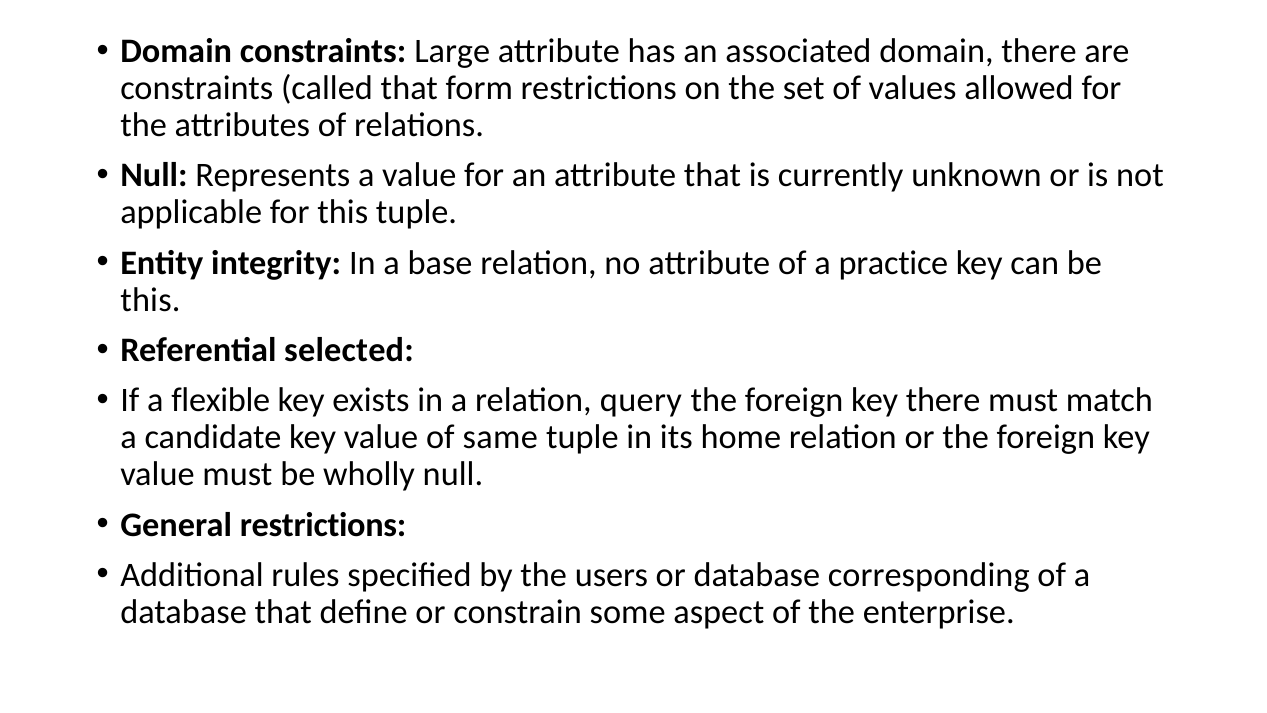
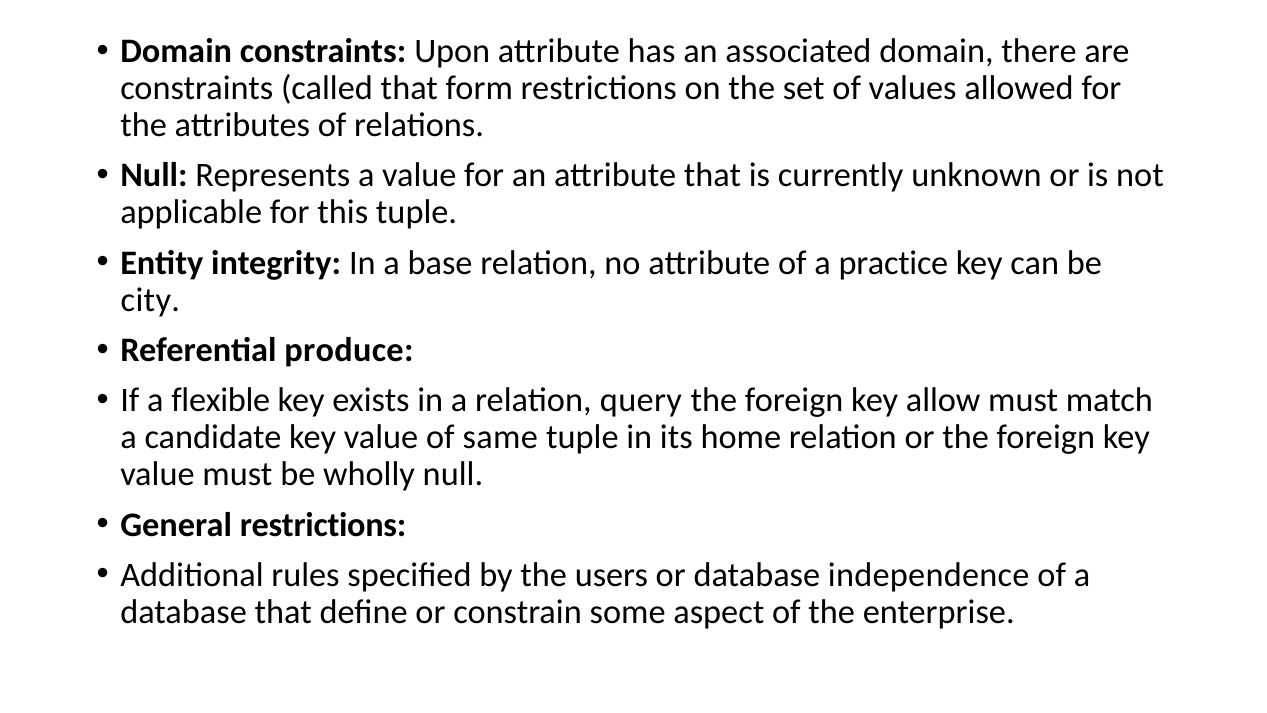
Large: Large -> Upon
this at (150, 300): this -> city
selected: selected -> produce
key there: there -> allow
corresponding: corresponding -> independence
